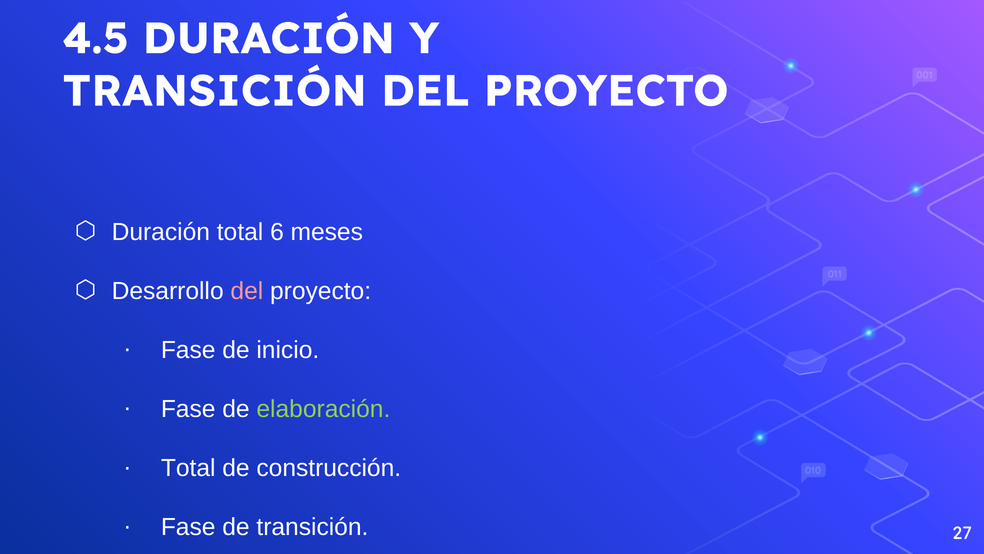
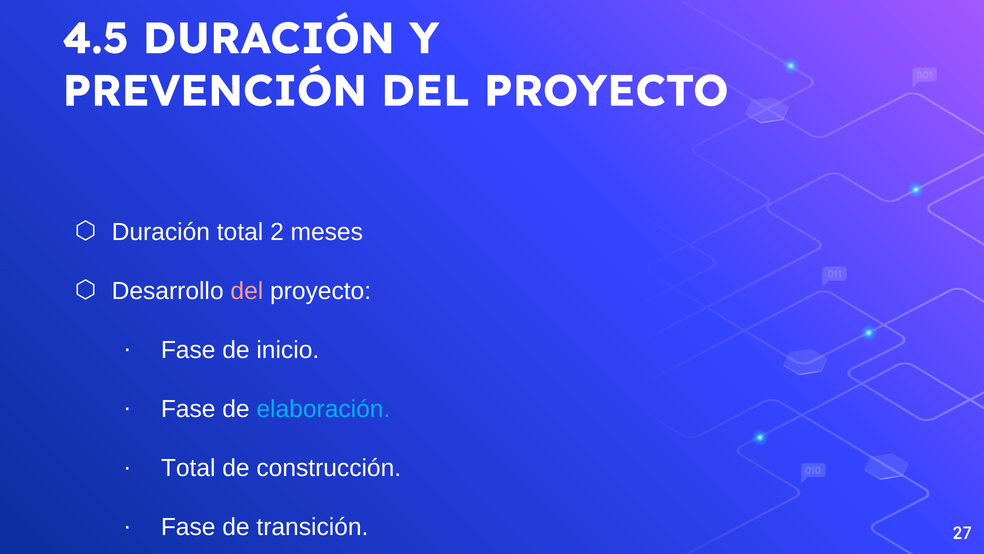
TRANSICIÓN at (215, 91): TRANSICIÓN -> PREVENCIÓN
6: 6 -> 2
elaboración colour: light green -> light blue
